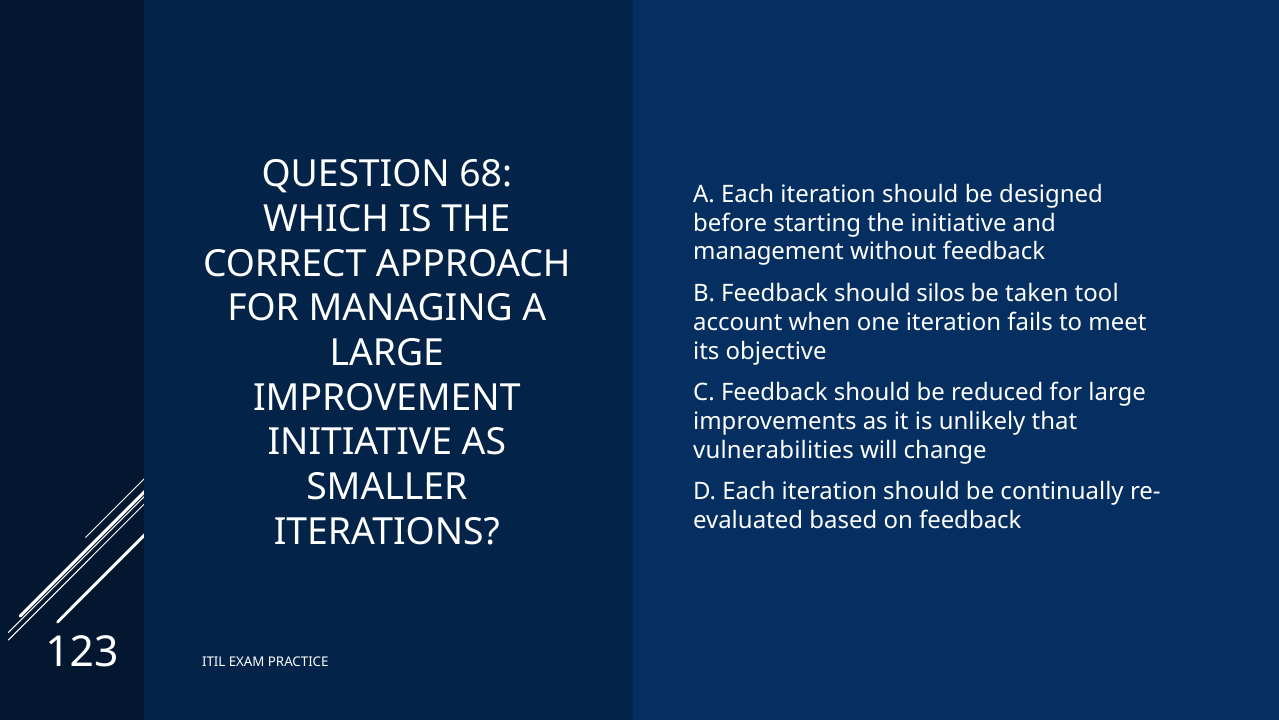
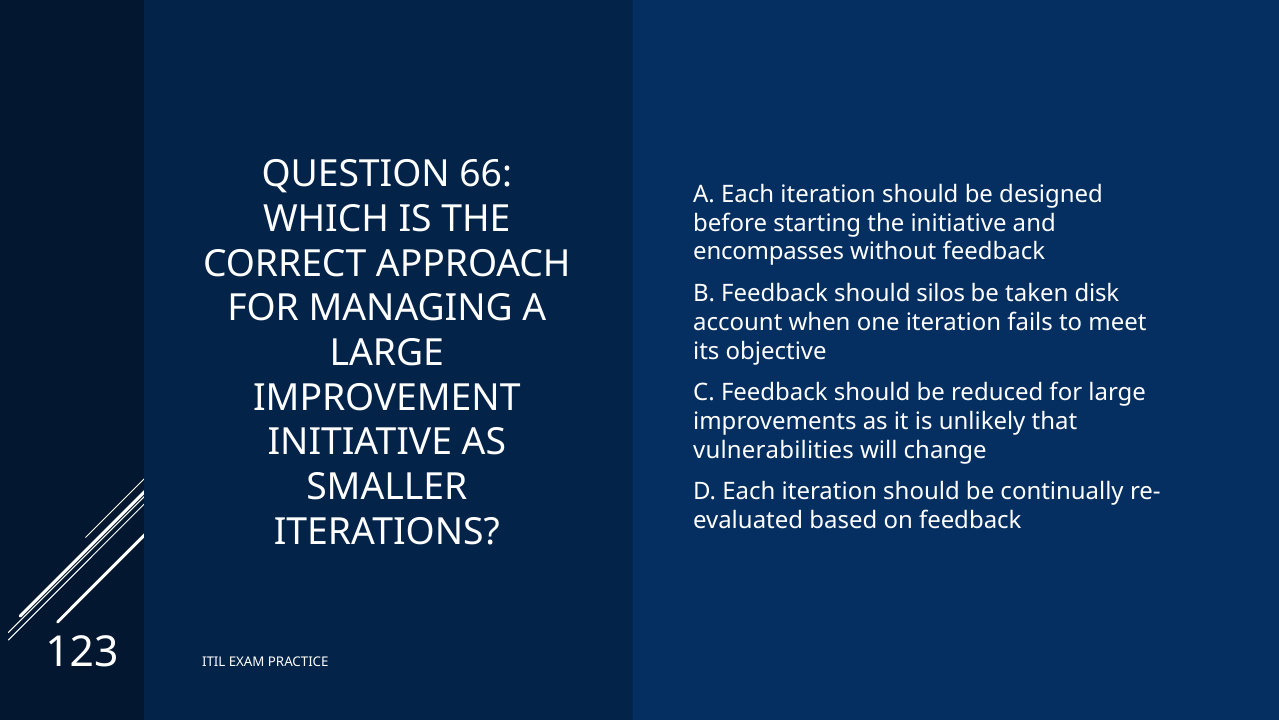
68: 68 -> 66
management: management -> encompasses
tool: tool -> disk
